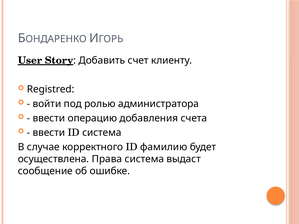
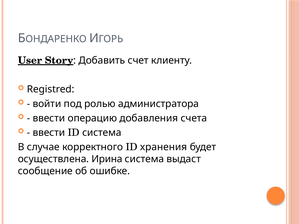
фамилию: фамилию -> хранения
Права: Права -> Ирина
